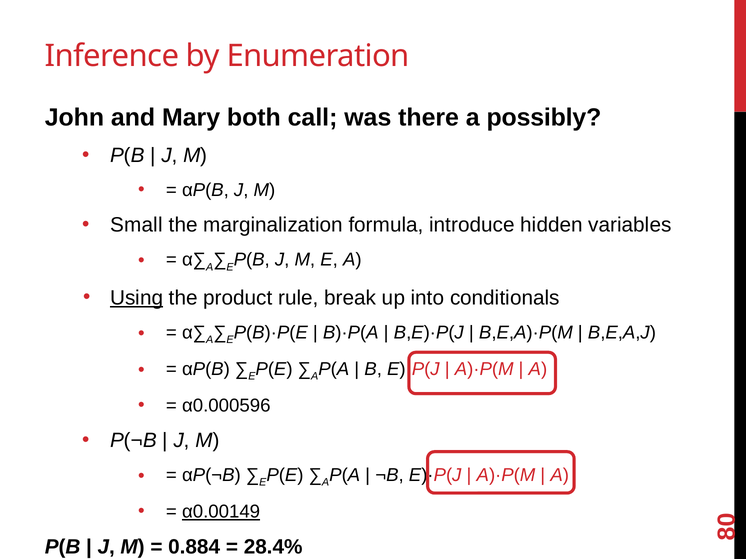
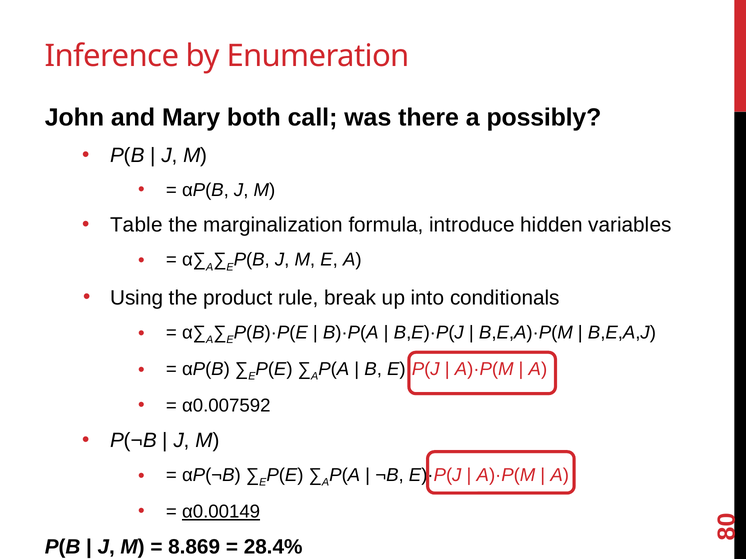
Small: Small -> Table
Using underline: present -> none
α0.000596: α0.000596 -> α0.007592
0.884: 0.884 -> 8.869
